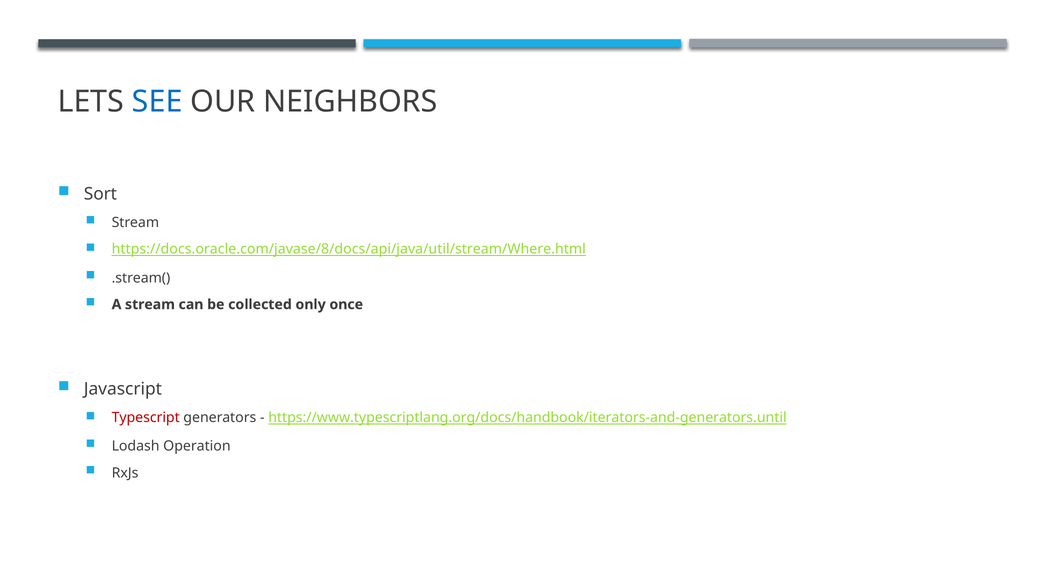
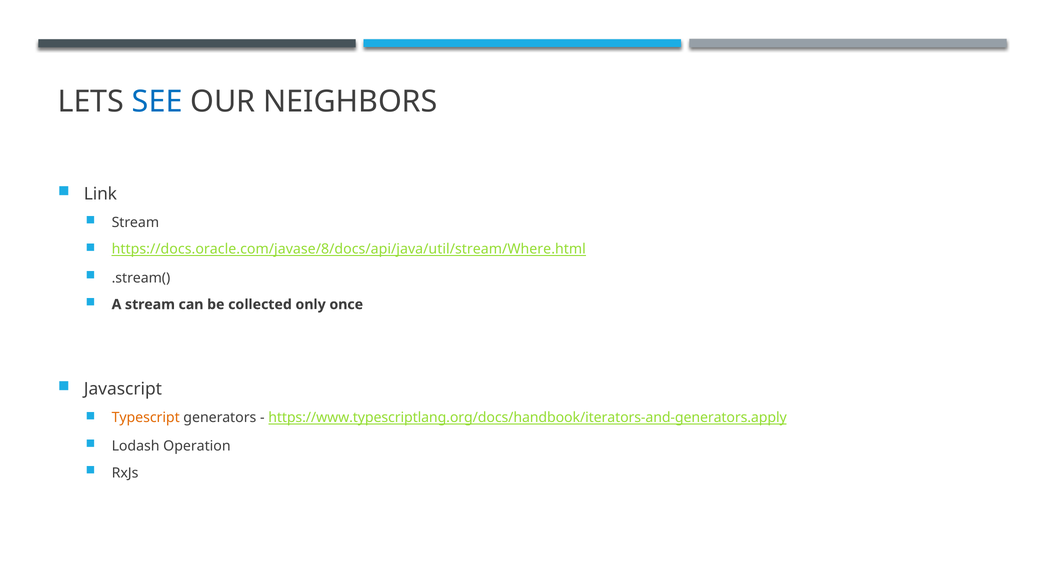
Sort: Sort -> Link
Typescript colour: red -> orange
https://www.typescriptlang.org/docs/handbook/iterators-and-generators.until: https://www.typescriptlang.org/docs/handbook/iterators-and-generators.until -> https://www.typescriptlang.org/docs/handbook/iterators-and-generators.apply
